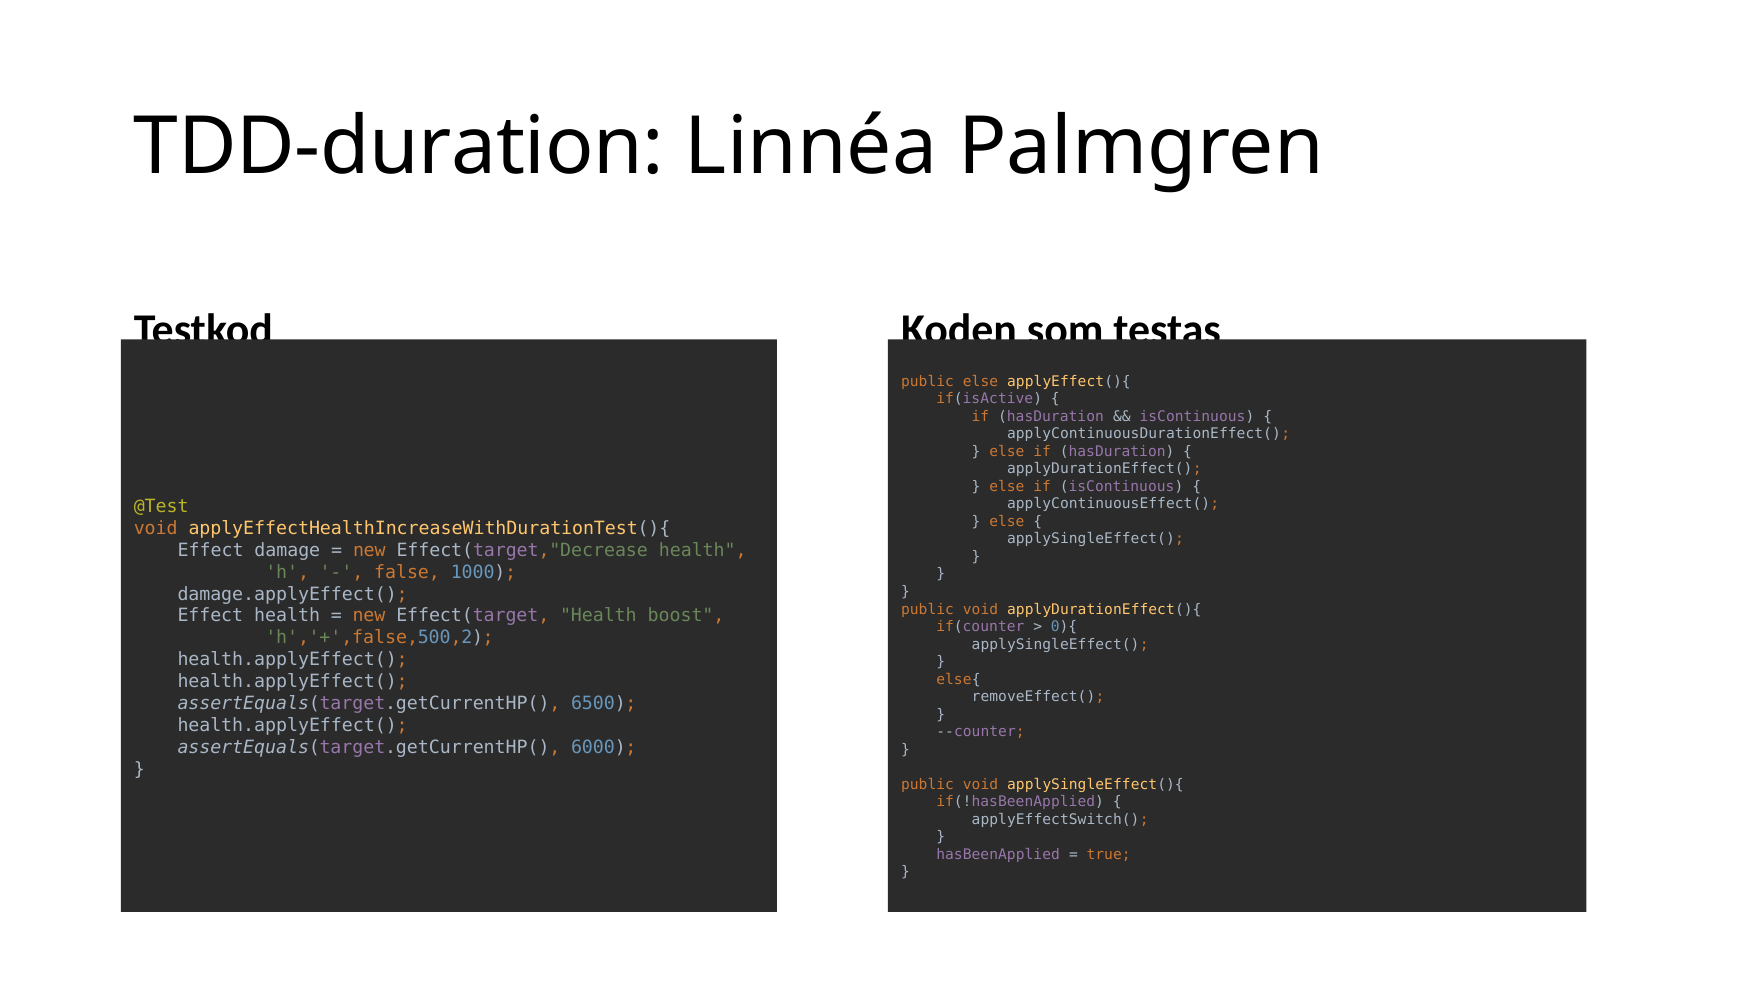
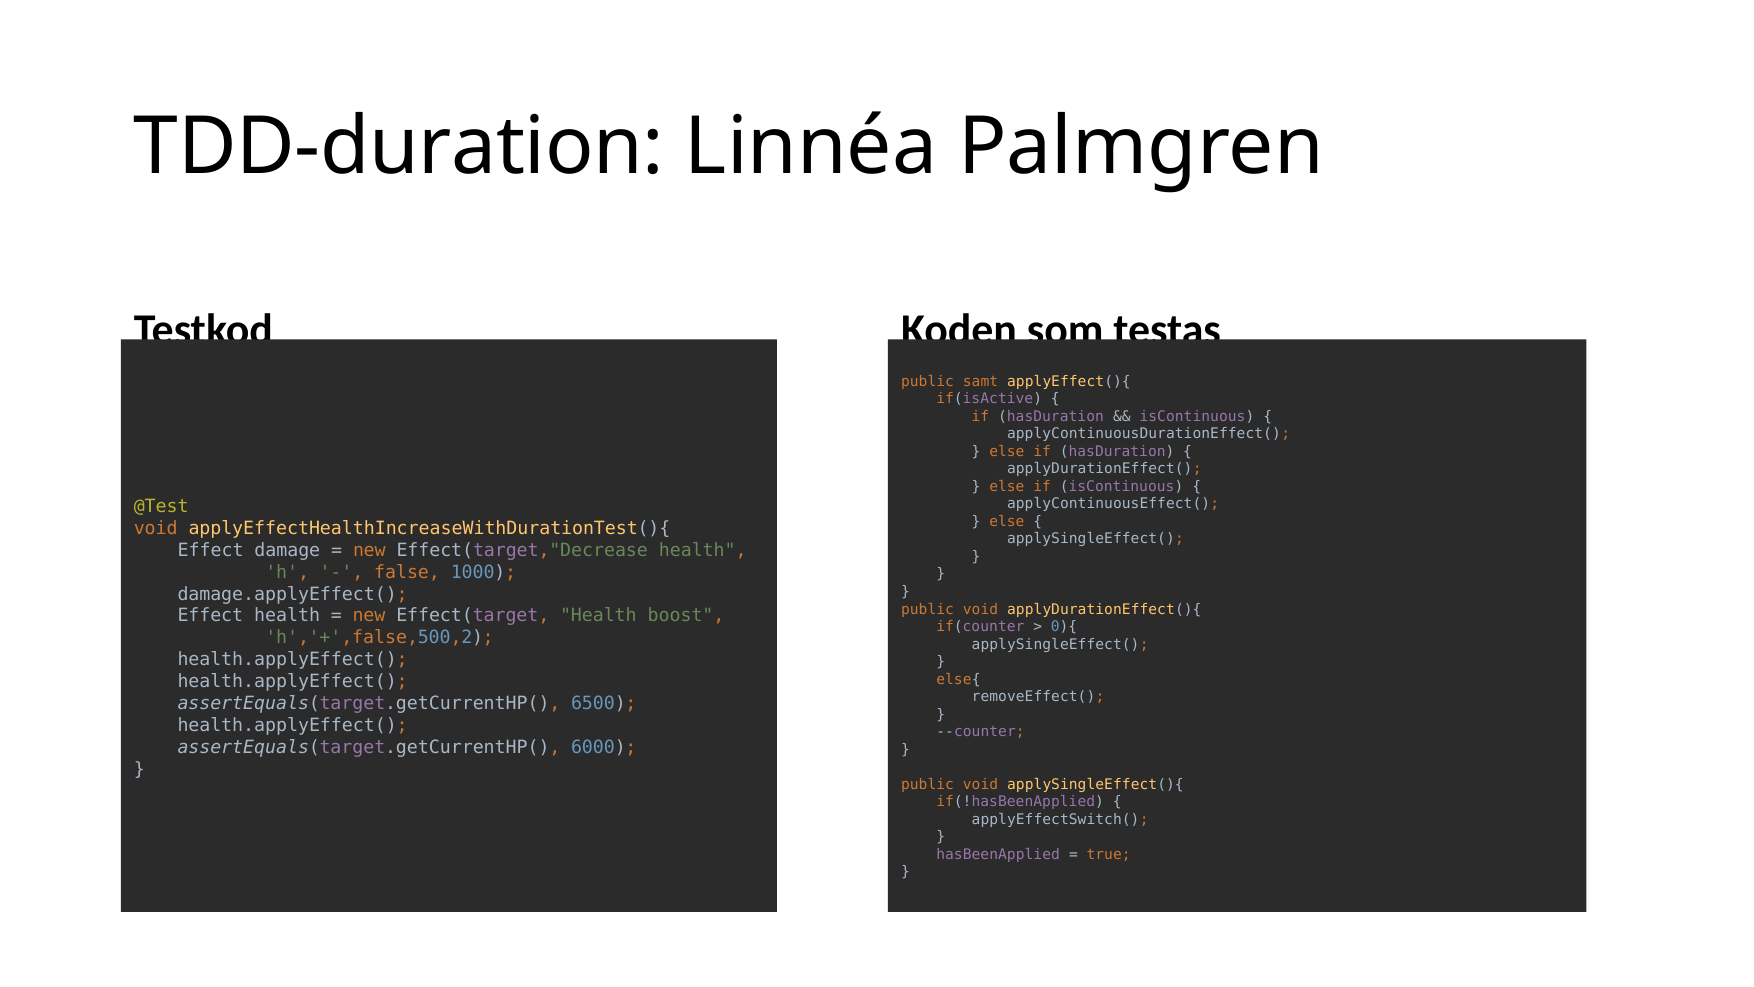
public else: else -> samt
